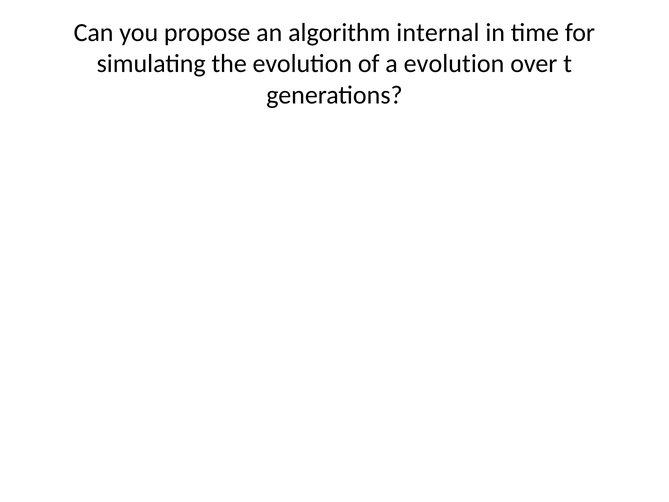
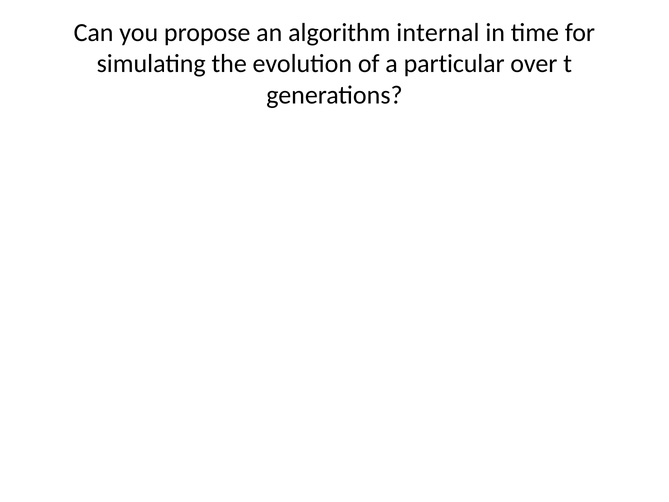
a evolution: evolution -> particular
